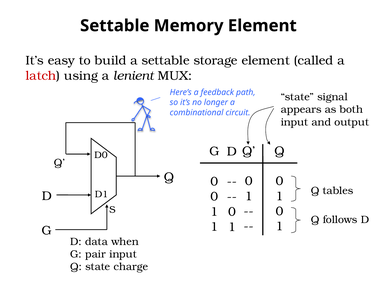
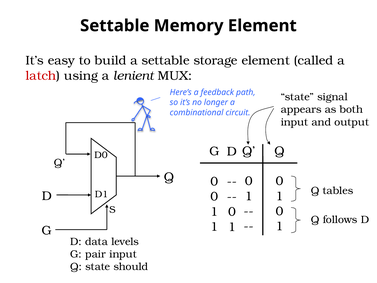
when: when -> levels
charge: charge -> should
